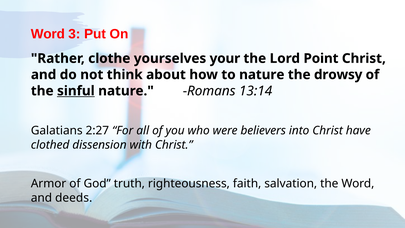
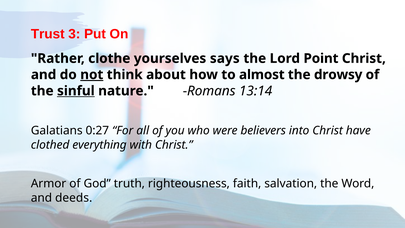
Word at (48, 34): Word -> Trust
your: your -> says
not underline: none -> present
to nature: nature -> almost
2:27: 2:27 -> 0:27
dissension: dissension -> everything
